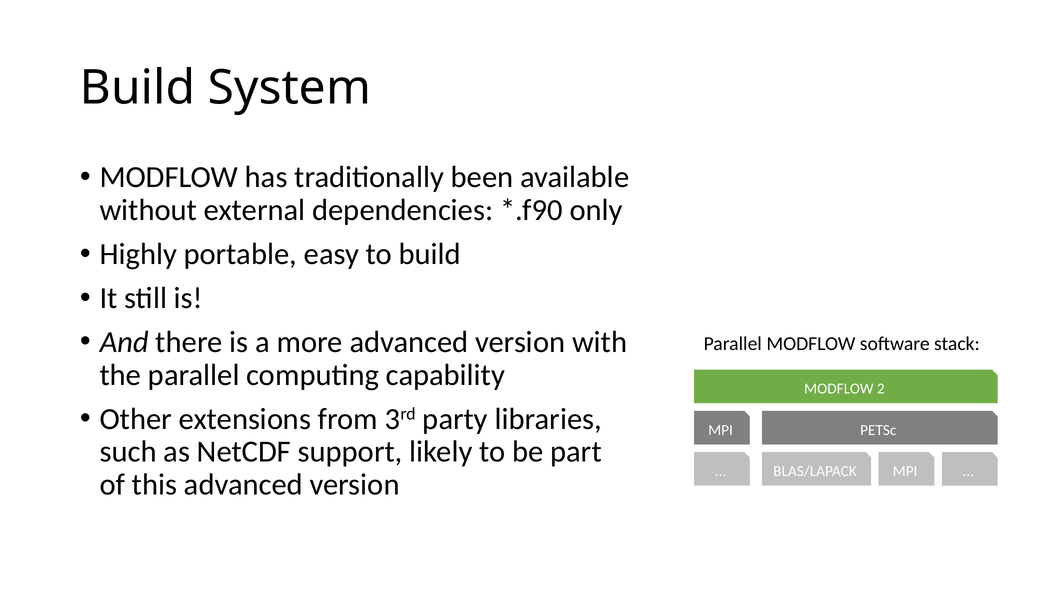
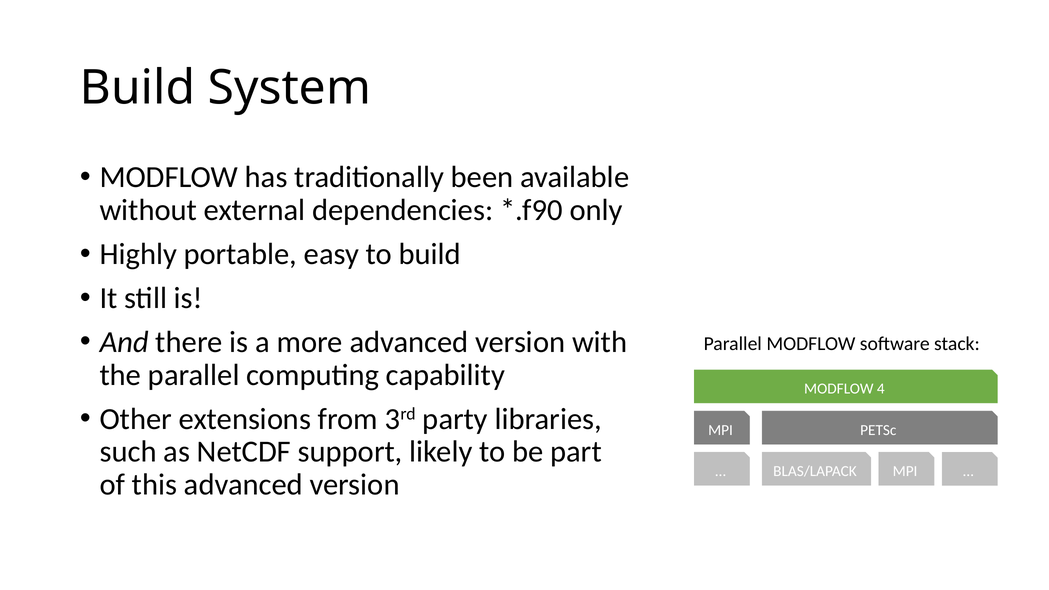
2: 2 -> 4
